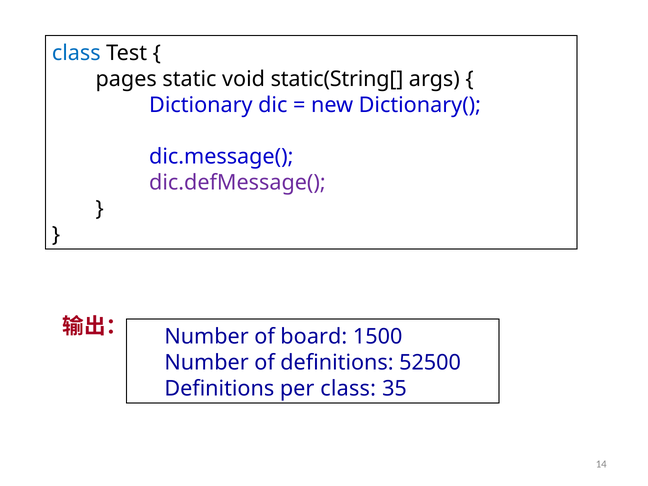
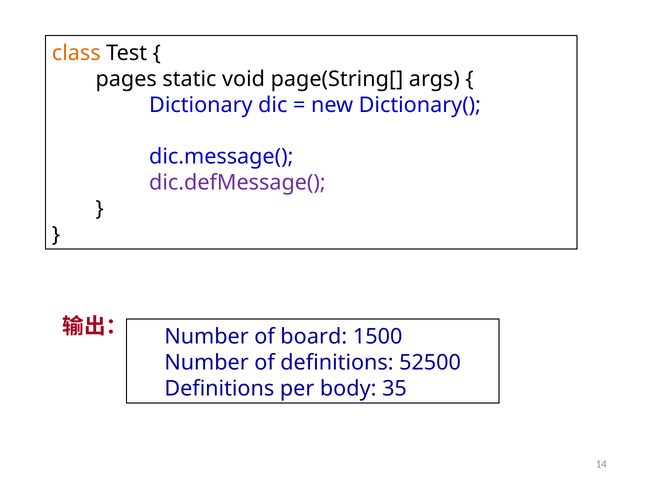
class at (76, 53) colour: blue -> orange
static(String[: static(String[ -> page(String[
per class: class -> body
